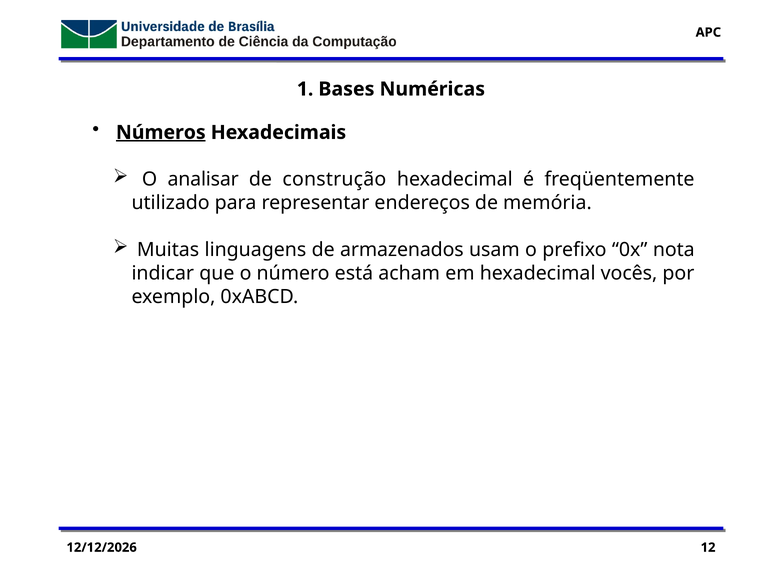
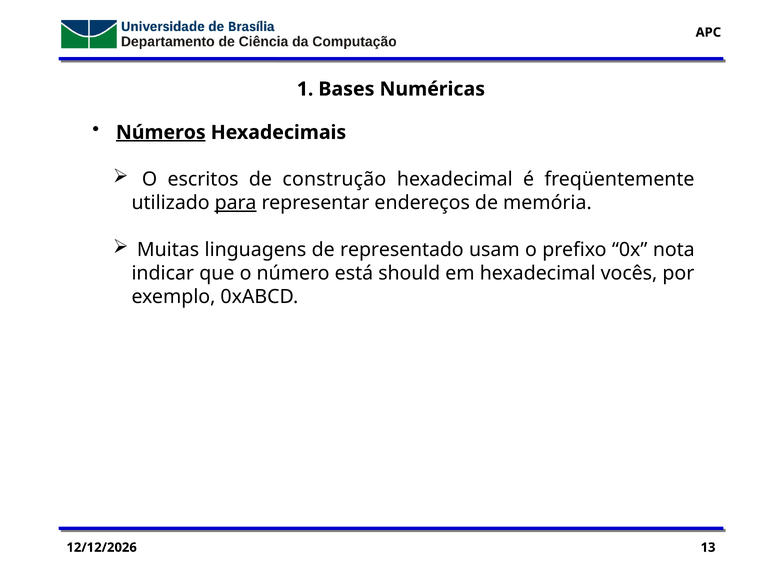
analisar: analisar -> escritos
para underline: none -> present
armazenados: armazenados -> representado
acham: acham -> should
12: 12 -> 13
